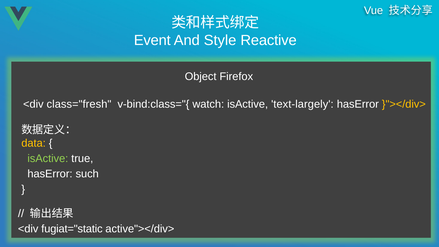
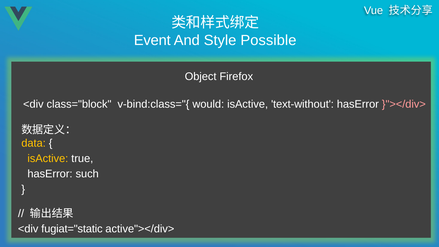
Reactive: Reactive -> Possible
class="fresh: class="fresh -> class="block
watch: watch -> would
text-largely: text-largely -> text-without
}"></div> colour: yellow -> pink
isActive at (48, 158) colour: light green -> yellow
